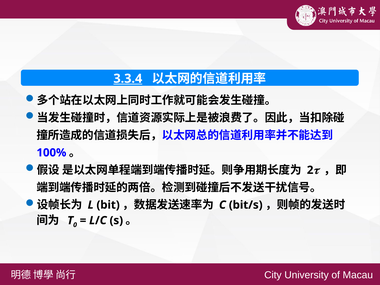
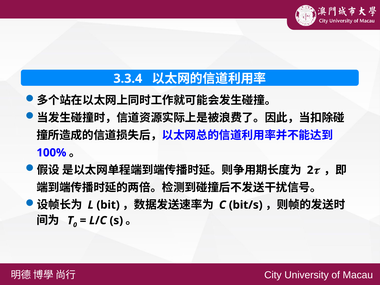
3.3.4 underline: present -> none
